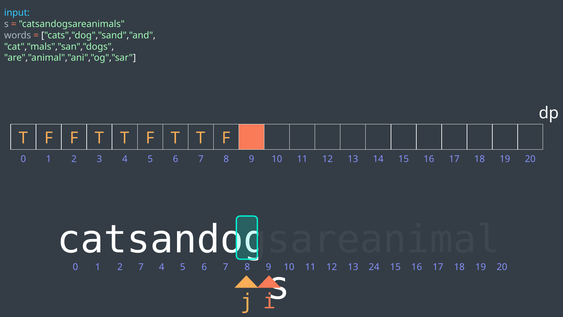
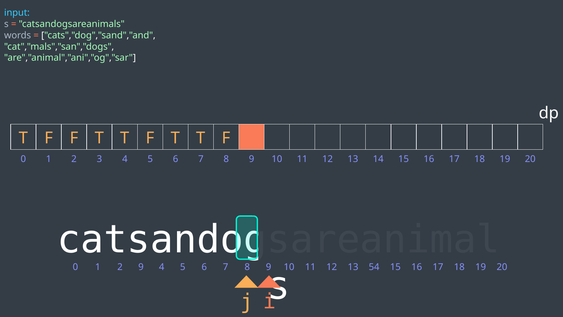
2 7: 7 -> 9
24: 24 -> 54
